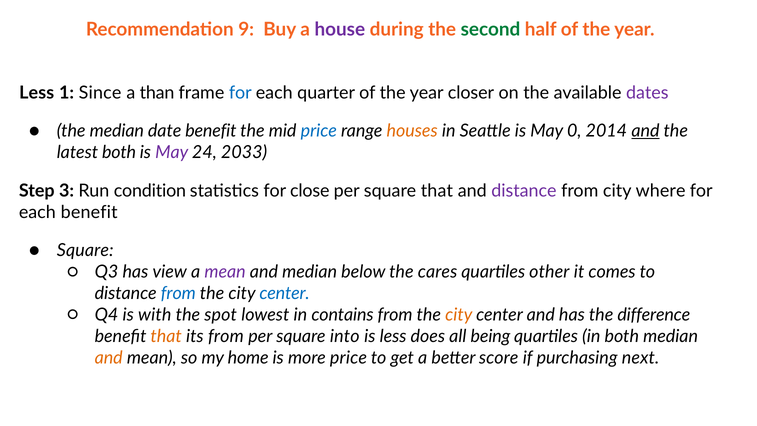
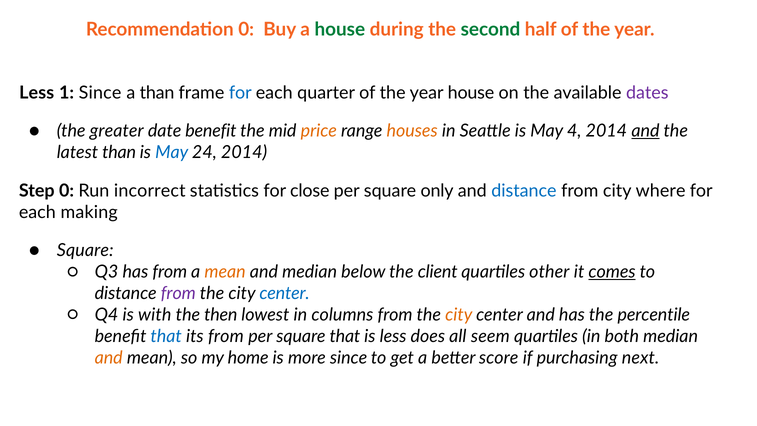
Recommendation 9: 9 -> 0
house at (340, 29) colour: purple -> green
year closer: closer -> house
the median: median -> greater
price at (319, 131) colour: blue -> orange
0: 0 -> 4
latest both: both -> than
May at (172, 152) colour: purple -> blue
24 2033: 2033 -> 2014
Step 3: 3 -> 0
condition: condition -> incorrect
square that: that -> only
distance at (524, 191) colour: purple -> blue
each benefit: benefit -> making
has view: view -> from
mean at (225, 272) colour: purple -> orange
cares: cares -> client
comes underline: none -> present
from at (178, 293) colour: blue -> purple
spot: spot -> then
contains: contains -> columns
difference: difference -> percentile
that at (166, 336) colour: orange -> blue
square into: into -> that
being: being -> seem
more price: price -> since
